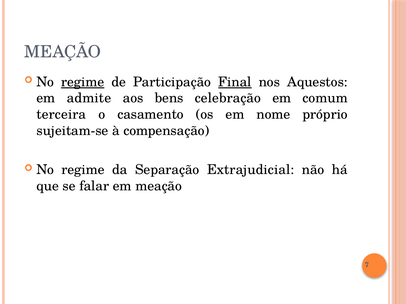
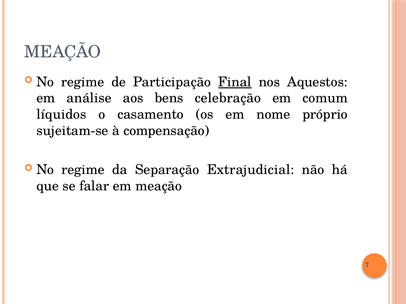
regime at (83, 82) underline: present -> none
admite: admite -> análise
terceira: terceira -> líquidos
